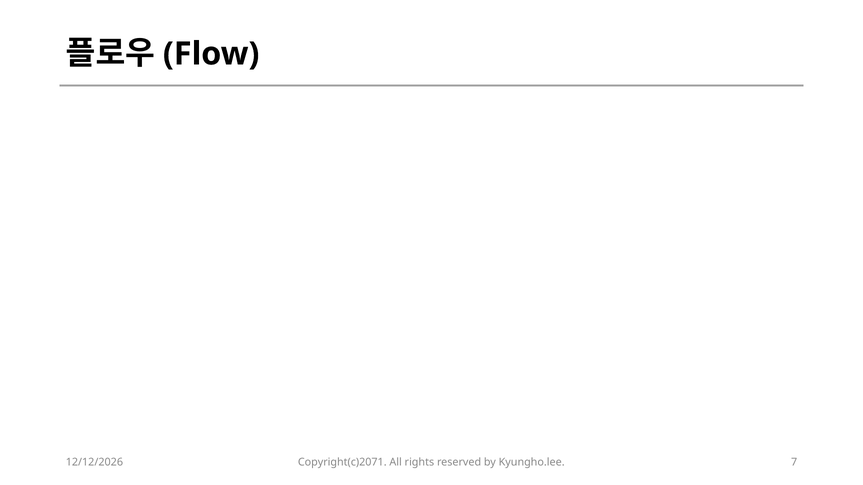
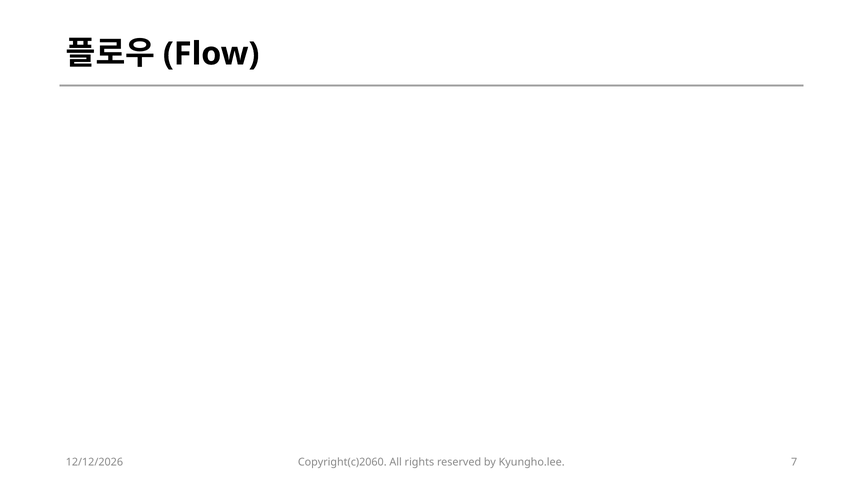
Copyright(c)2071: Copyright(c)2071 -> Copyright(c)2060
